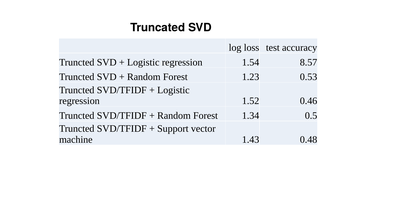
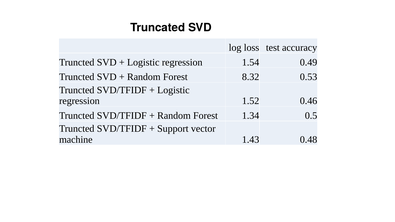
8.57: 8.57 -> 0.49
1.23: 1.23 -> 8.32
